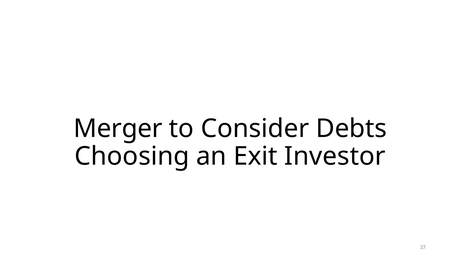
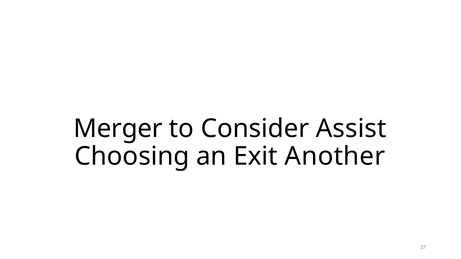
Debts: Debts -> Assist
Investor: Investor -> Another
